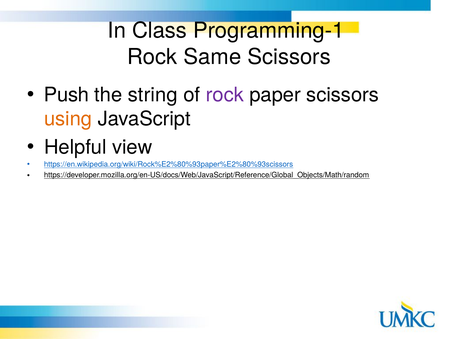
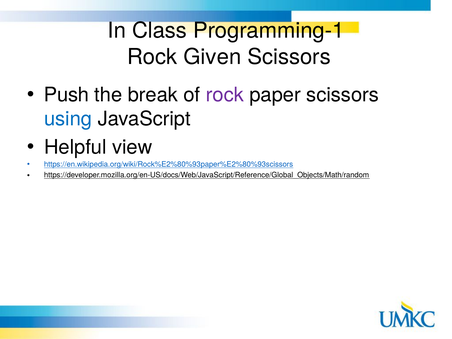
Same: Same -> Given
string: string -> break
using colour: orange -> blue
